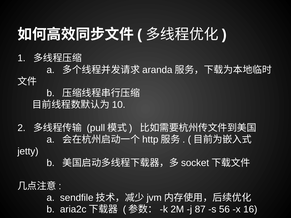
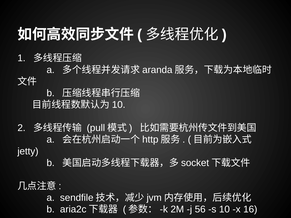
87: 87 -> 56
56: 56 -> 10
